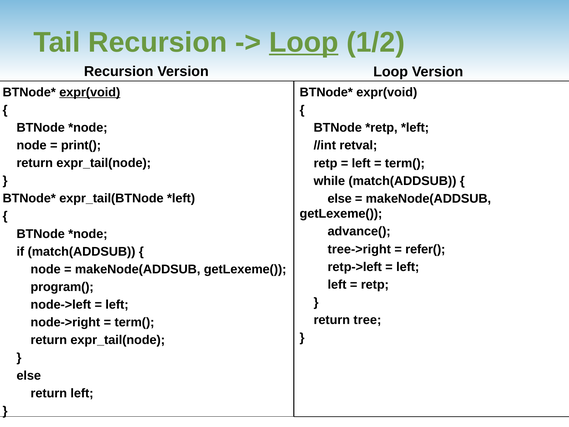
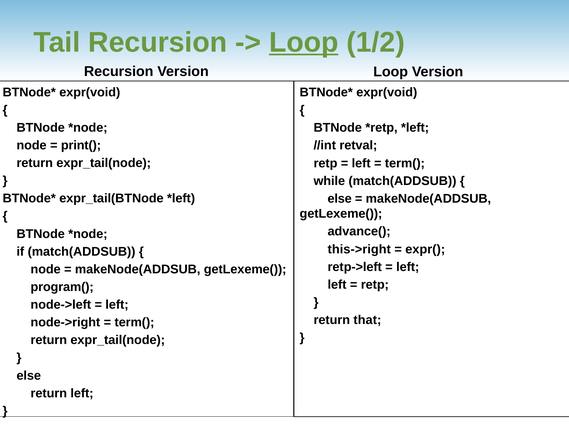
expr(void at (90, 92) underline: present -> none
tree->right: tree->right -> this->right
refer(: refer( -> expr(
tree: tree -> that
